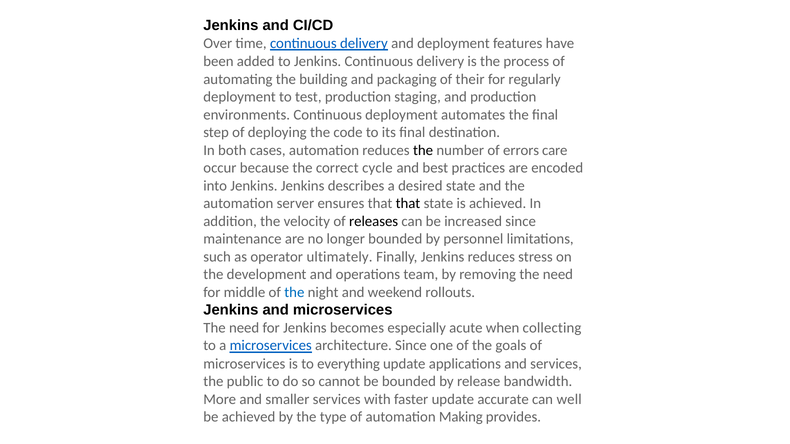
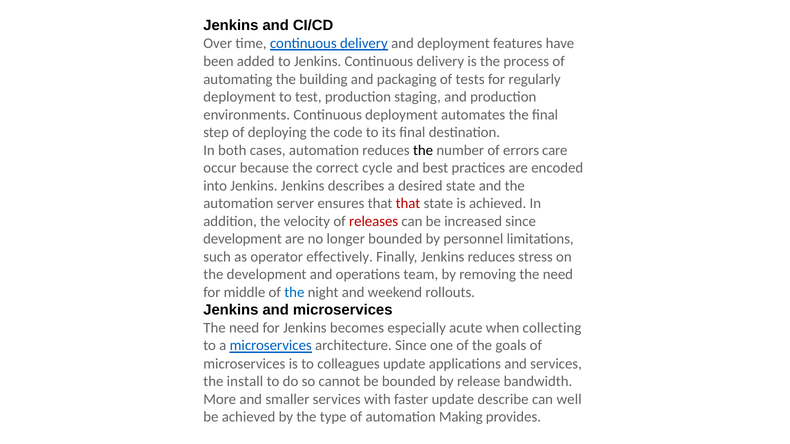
their: their -> tests
that at (408, 204) colour: black -> red
releases colour: black -> red
maintenance at (242, 239): maintenance -> development
ultimately: ultimately -> effectively
everything: everything -> colleagues
public: public -> install
accurate: accurate -> describe
